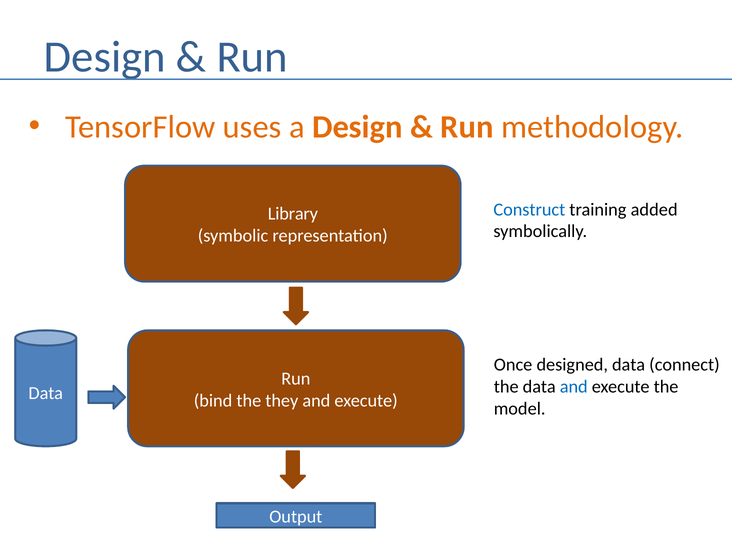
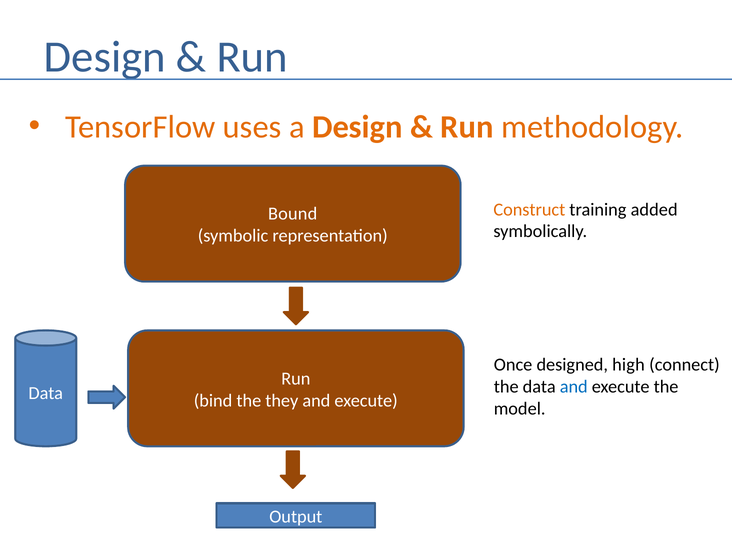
Construct colour: blue -> orange
Library: Library -> Bound
designed data: data -> high
